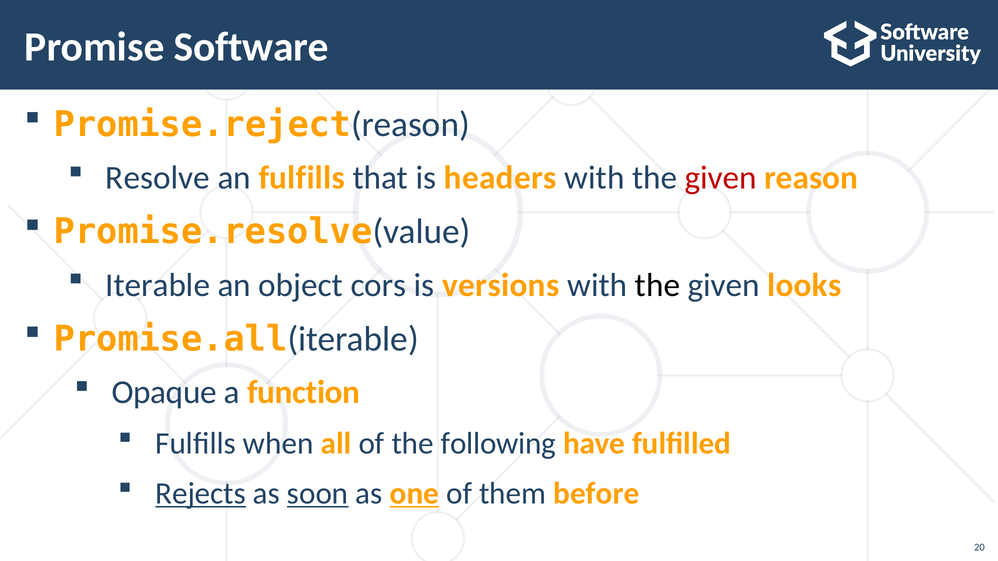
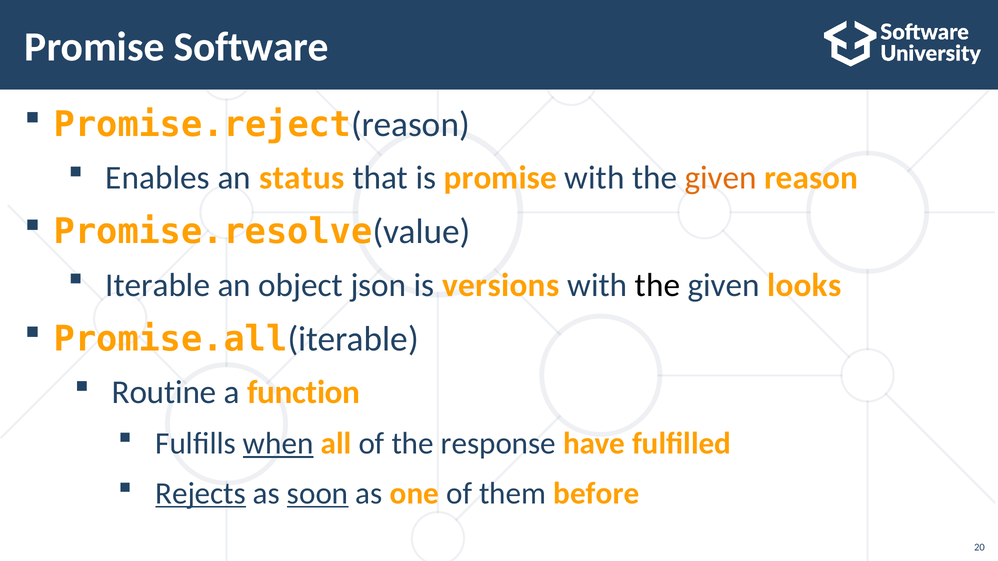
Resolve: Resolve -> Enables
an fulfills: fulfills -> status
is headers: headers -> promise
given at (721, 178) colour: red -> orange
cors: cors -> json
Opaque: Opaque -> Routine
when underline: none -> present
following: following -> response
one underline: present -> none
